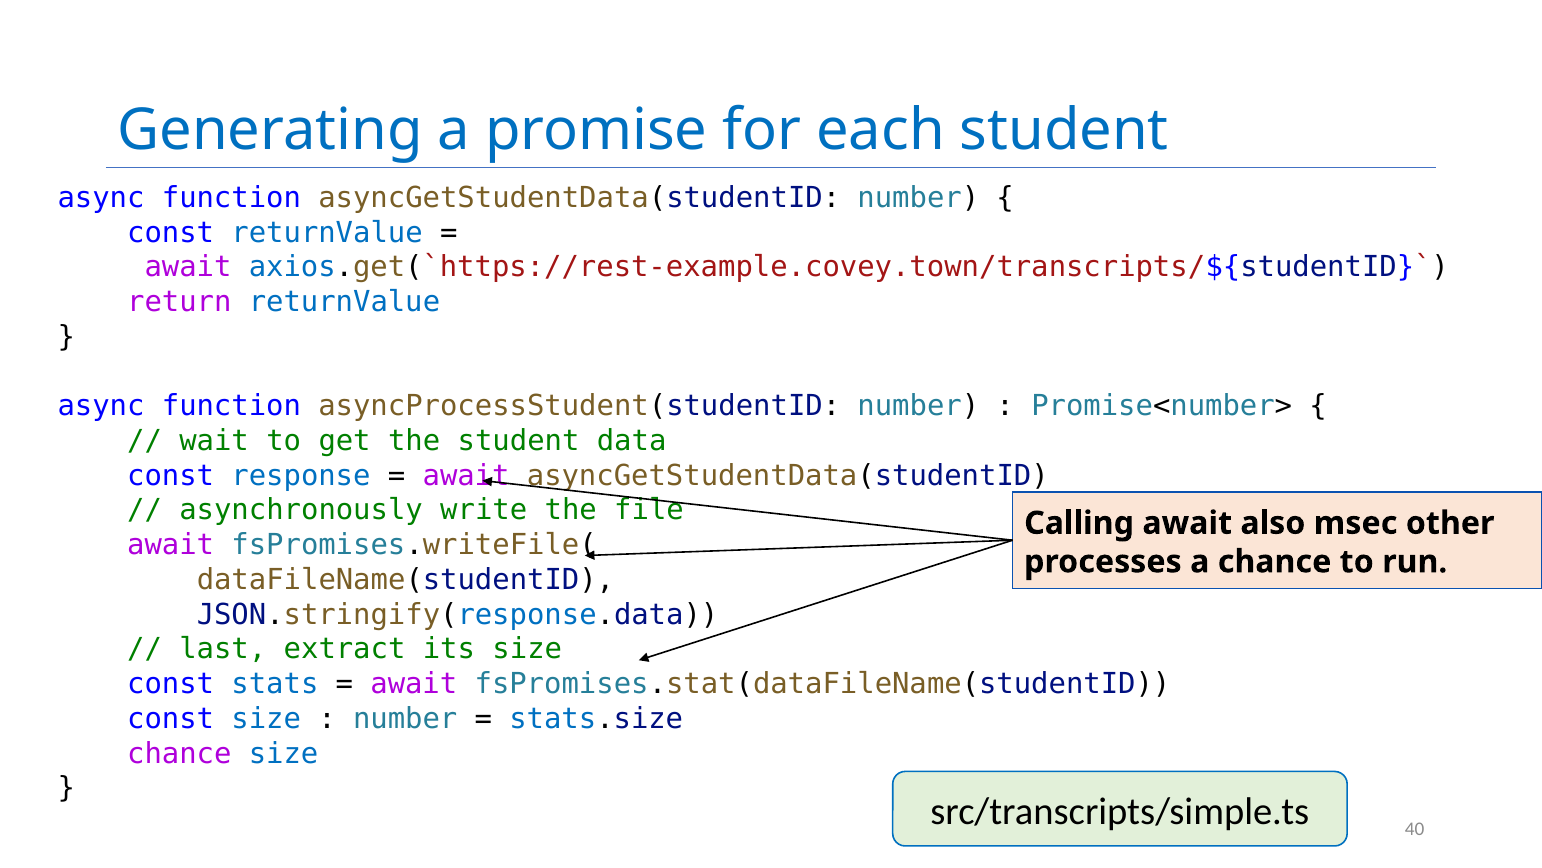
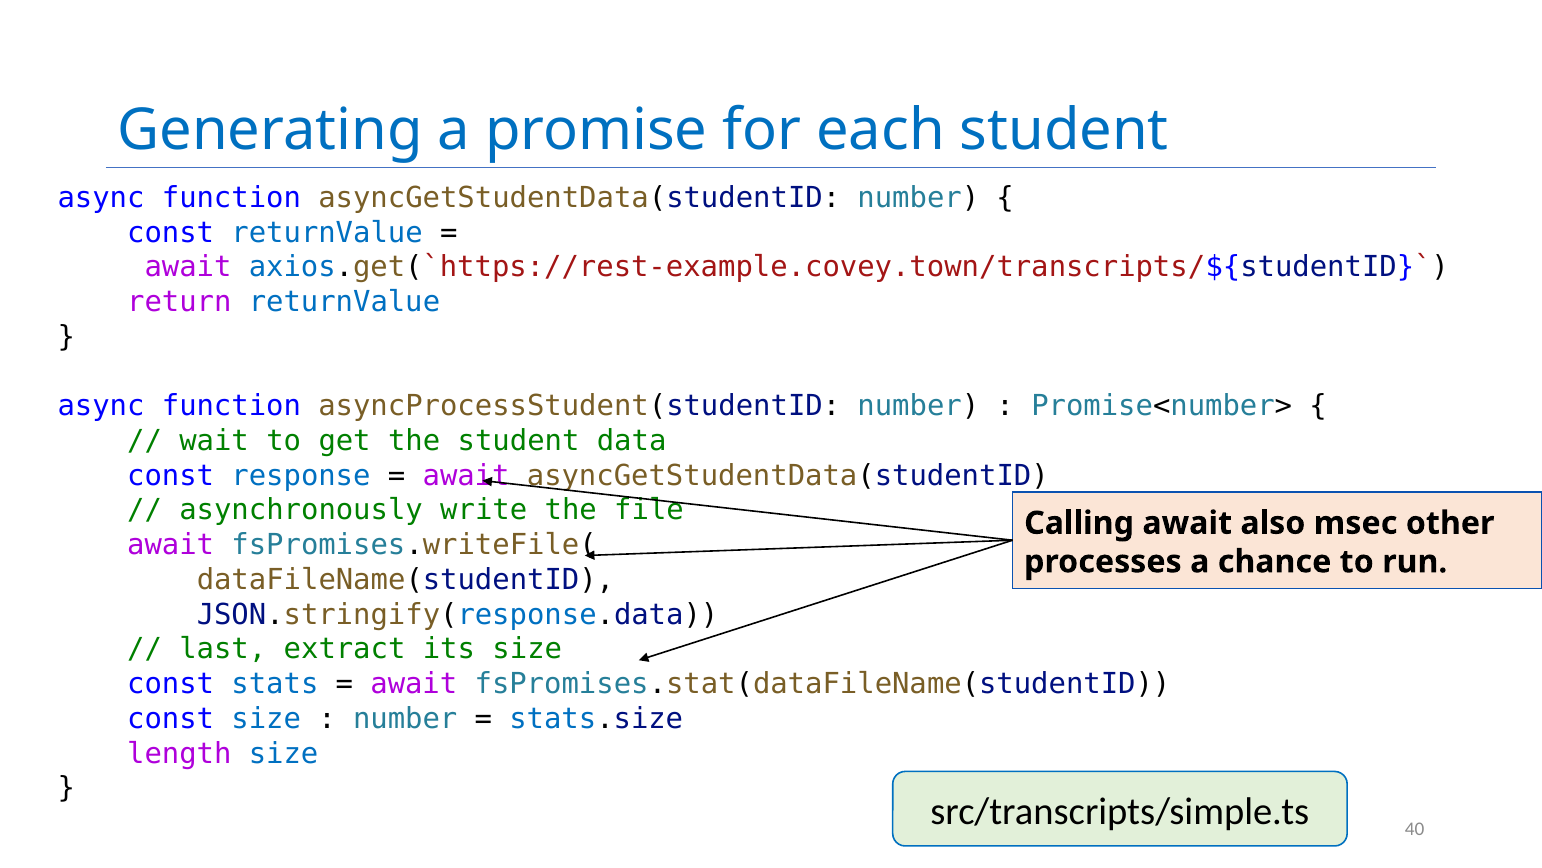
chance at (179, 753): chance -> length
